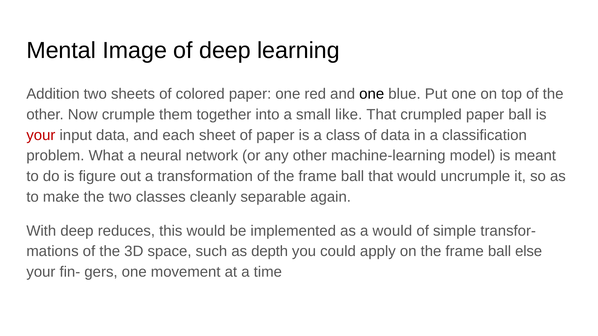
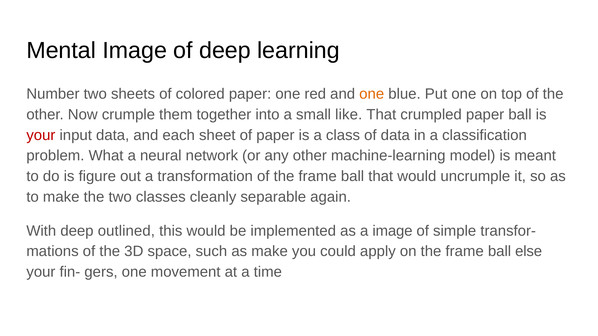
Addition: Addition -> Number
one at (372, 94) colour: black -> orange
reduces: reduces -> outlined
a would: would -> image
as depth: depth -> make
